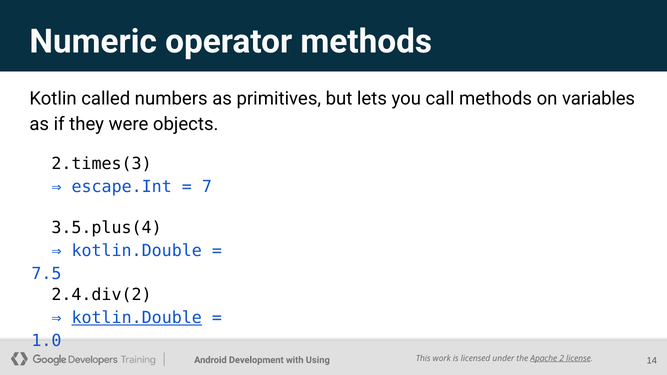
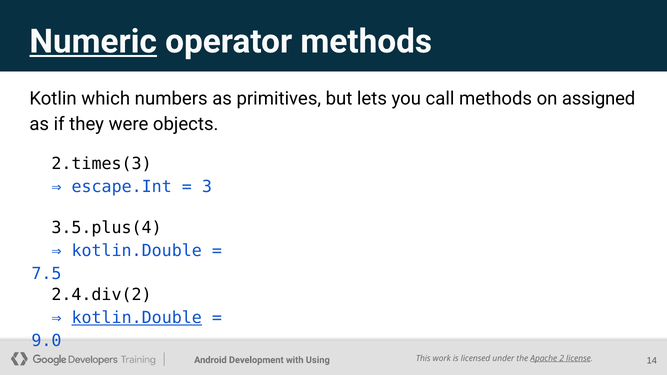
Numeric underline: none -> present
called: called -> which
variables: variables -> assigned
7: 7 -> 3
1.0: 1.0 -> 9.0
